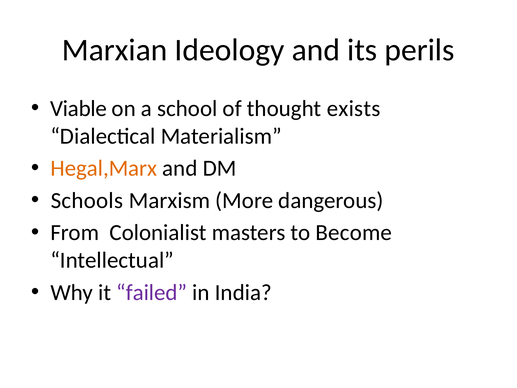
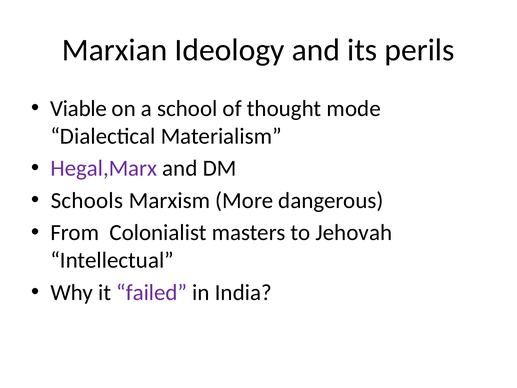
exists: exists -> mode
Hegal,Marx colour: orange -> purple
Become: Become -> Jehovah
